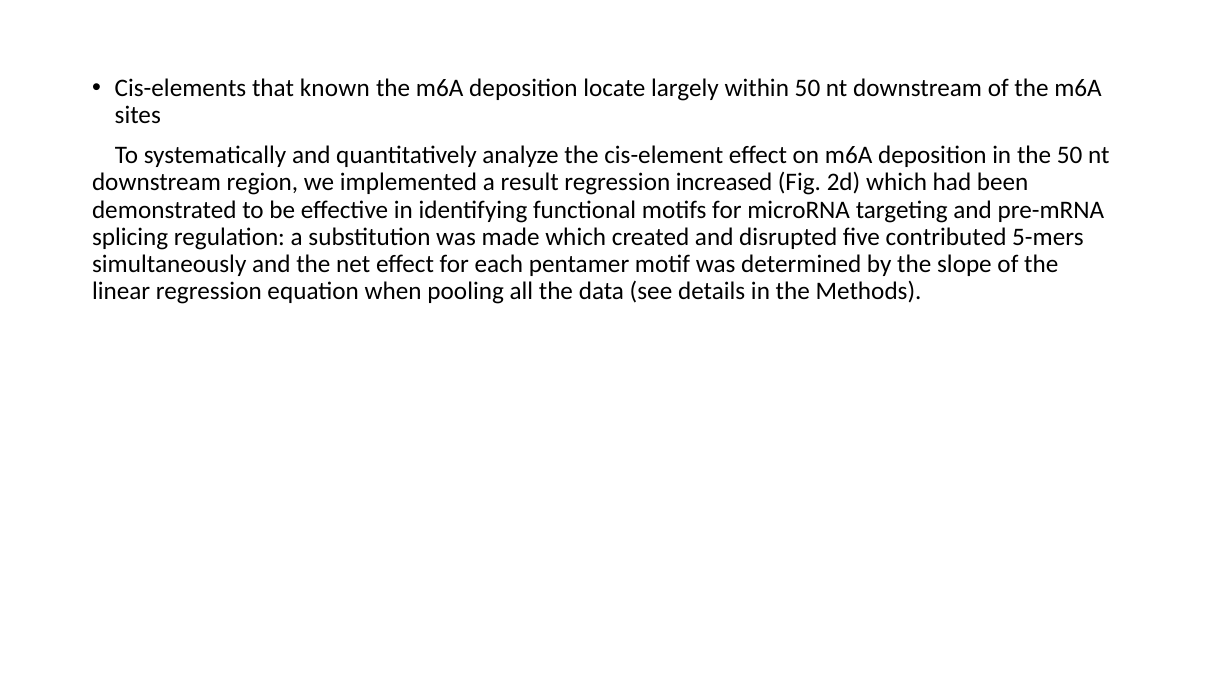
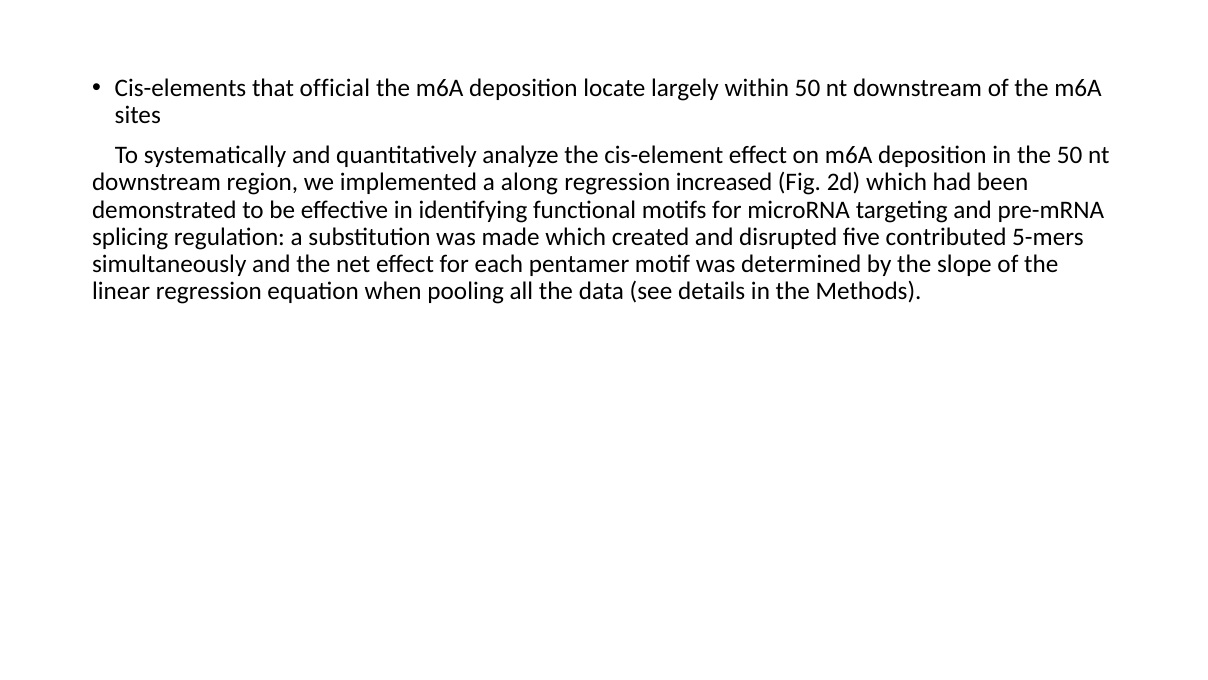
known: known -> official
result: result -> along
